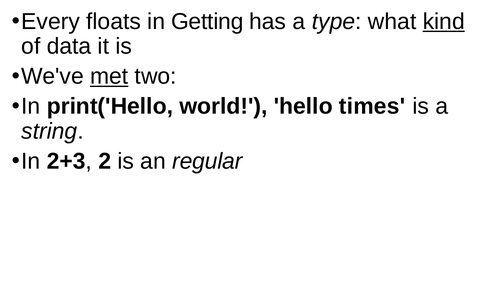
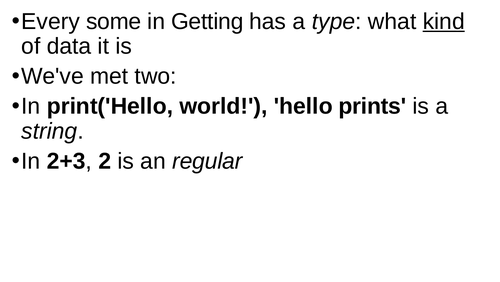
floats: floats -> some
met underline: present -> none
times: times -> prints
